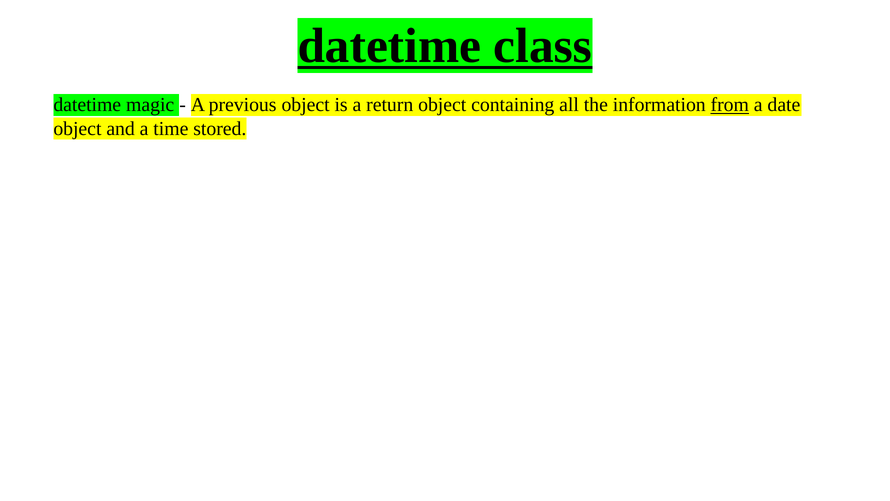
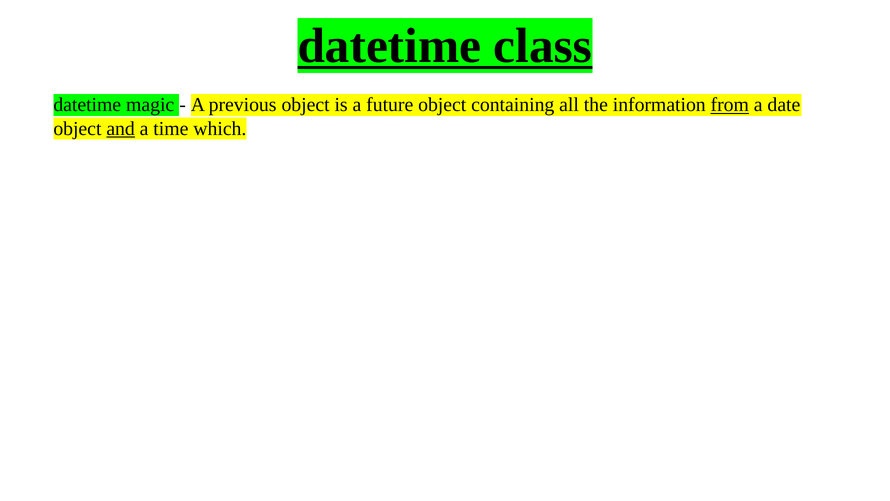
return: return -> future
and underline: none -> present
stored: stored -> which
